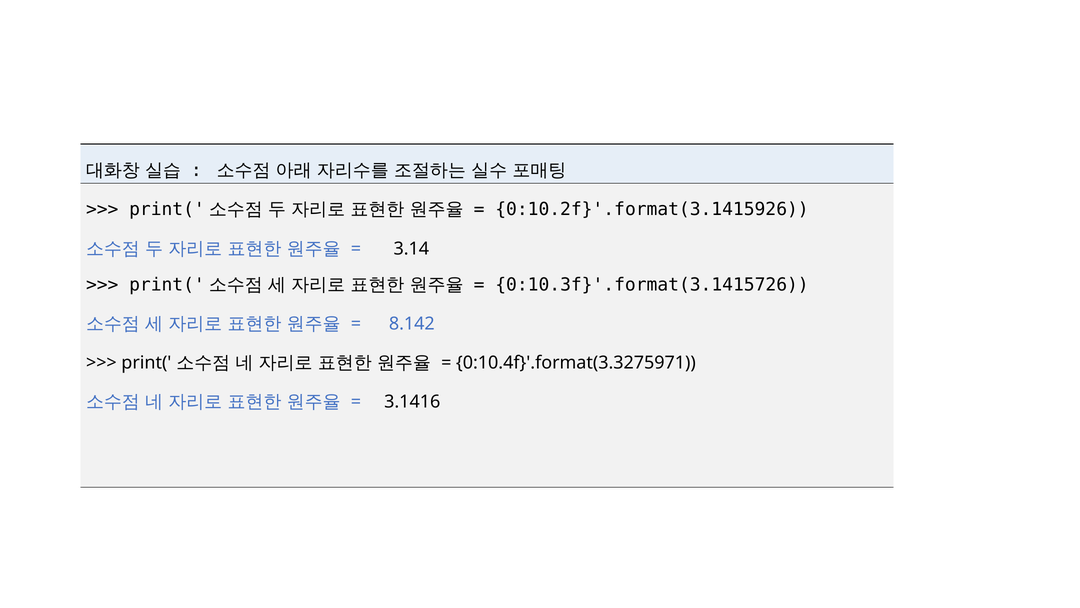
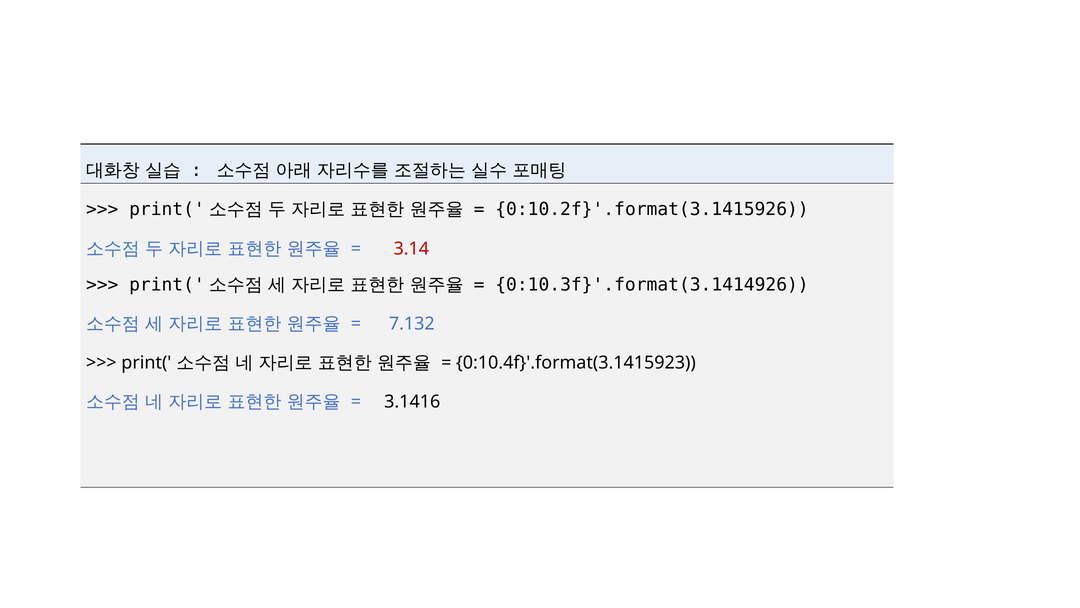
3.14 colour: black -> red
0:10.3f}'.format(3.1415726: 0:10.3f}'.format(3.1415726 -> 0:10.3f}'.format(3.1414926
8.142: 8.142 -> 7.132
0:10.4f}'.format(3.3275971: 0:10.4f}'.format(3.3275971 -> 0:10.4f}'.format(3.1415923
